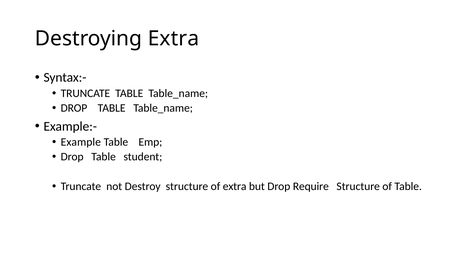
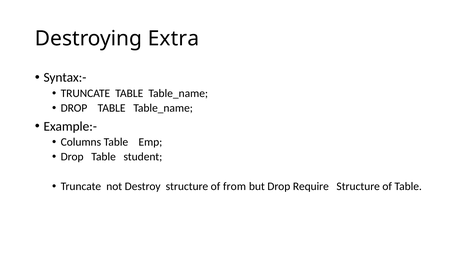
Example: Example -> Columns
of extra: extra -> from
